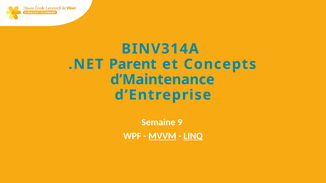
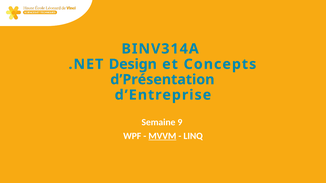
Parent: Parent -> Design
d’Maintenance: d’Maintenance -> d’Présentation
LINQ underline: present -> none
